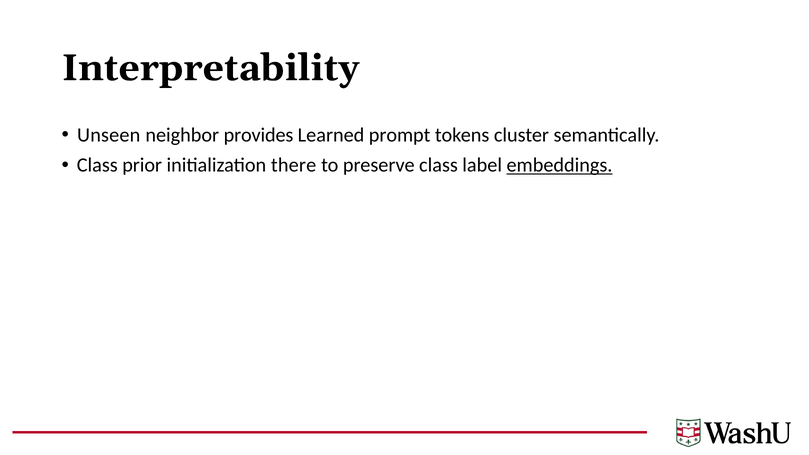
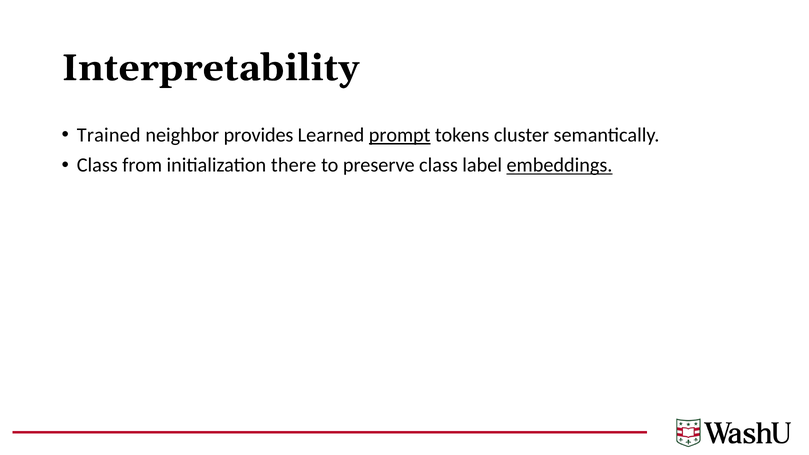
Unseen: Unseen -> Trained
prompt underline: none -> present
prior: prior -> from
